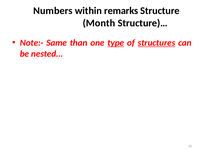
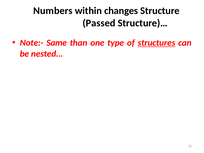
remarks: remarks -> changes
Month: Month -> Passed
type underline: present -> none
